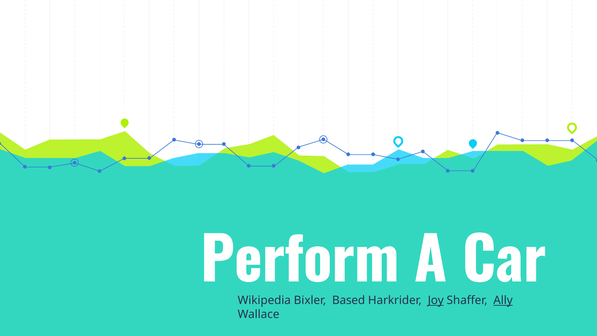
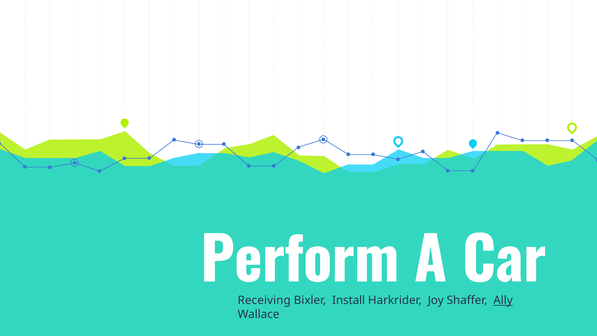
Wikipedia: Wikipedia -> Receiving
Based: Based -> Install
Joy underline: present -> none
